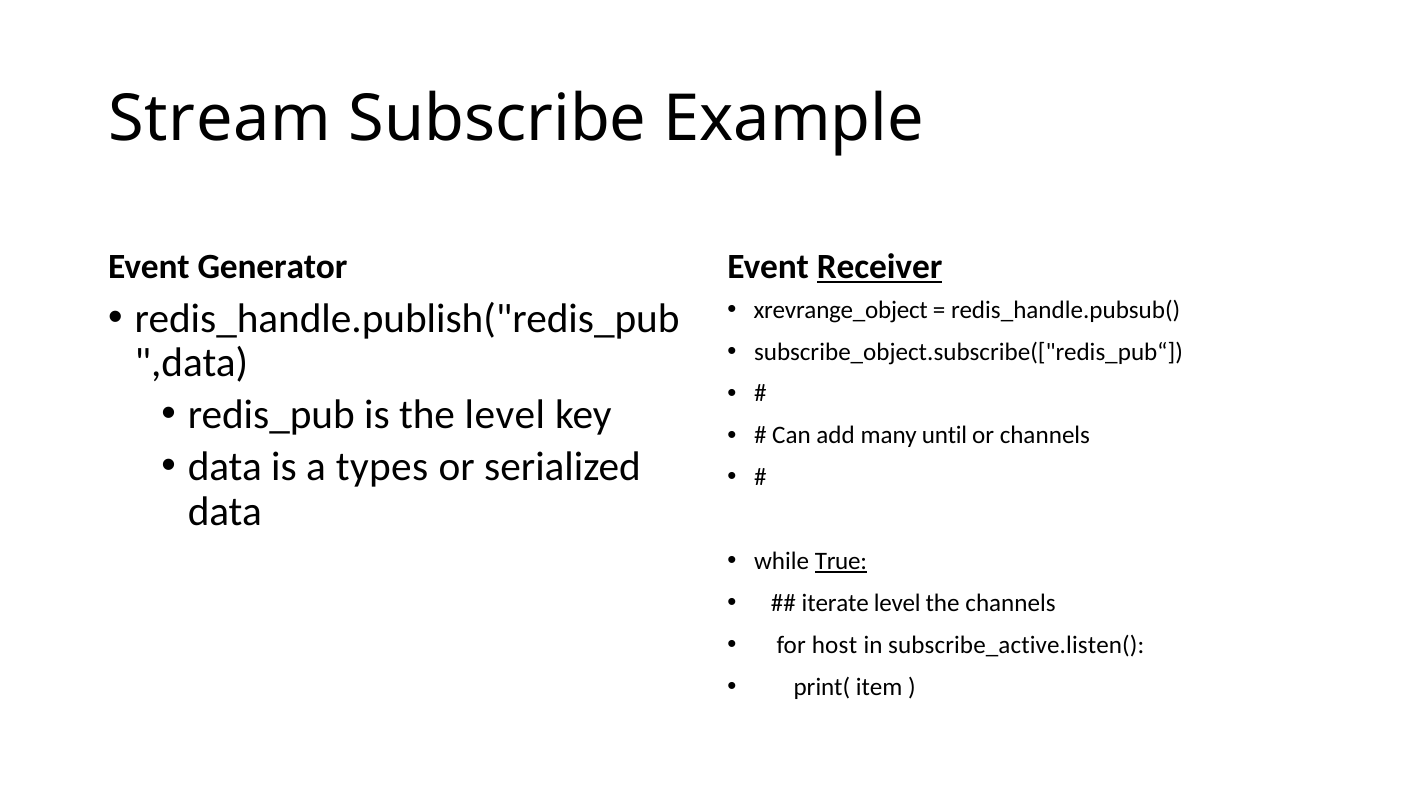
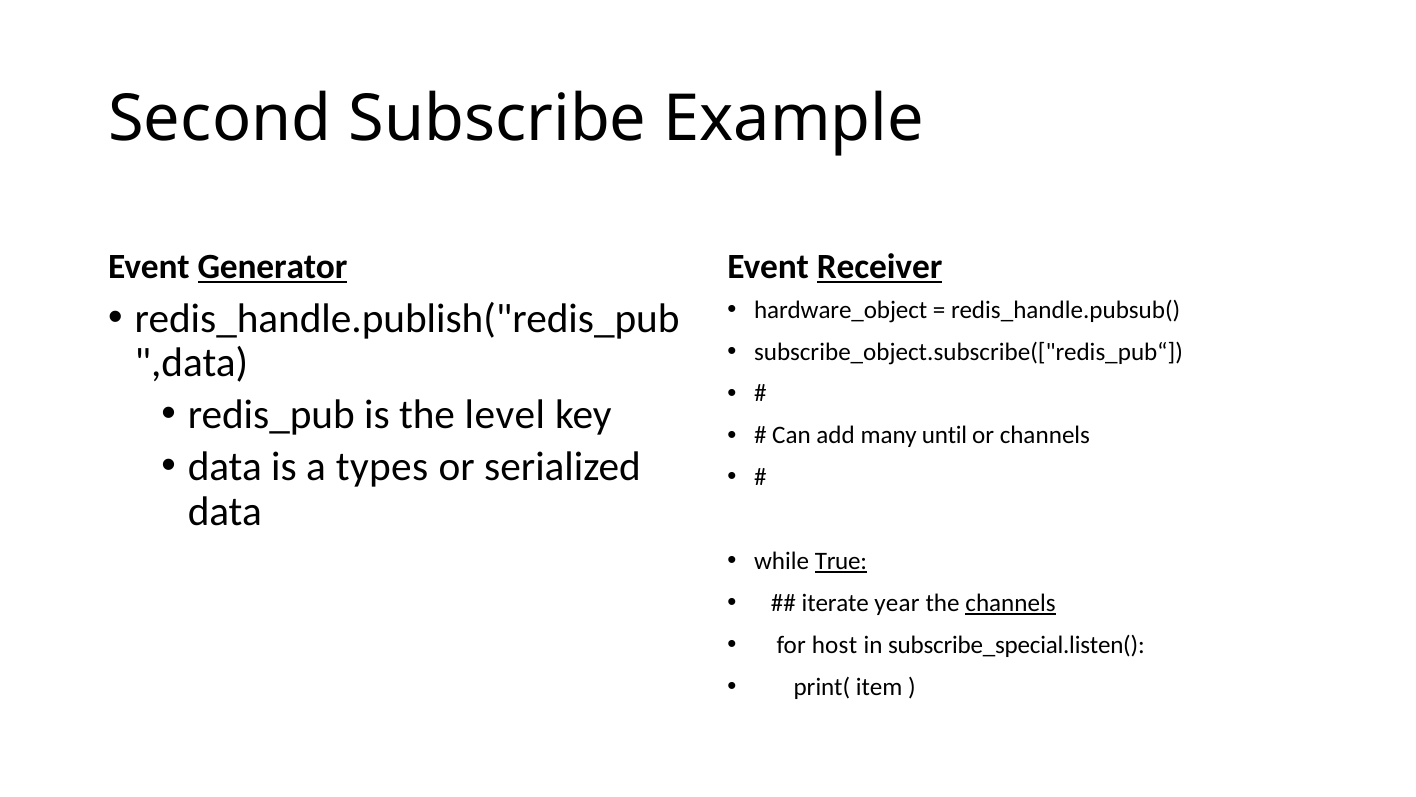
Stream: Stream -> Second
Generator underline: none -> present
xrevrange_object: xrevrange_object -> hardware_object
iterate level: level -> year
channels at (1011, 603) underline: none -> present
subscribe_active.listen(: subscribe_active.listen( -> subscribe_special.listen(
